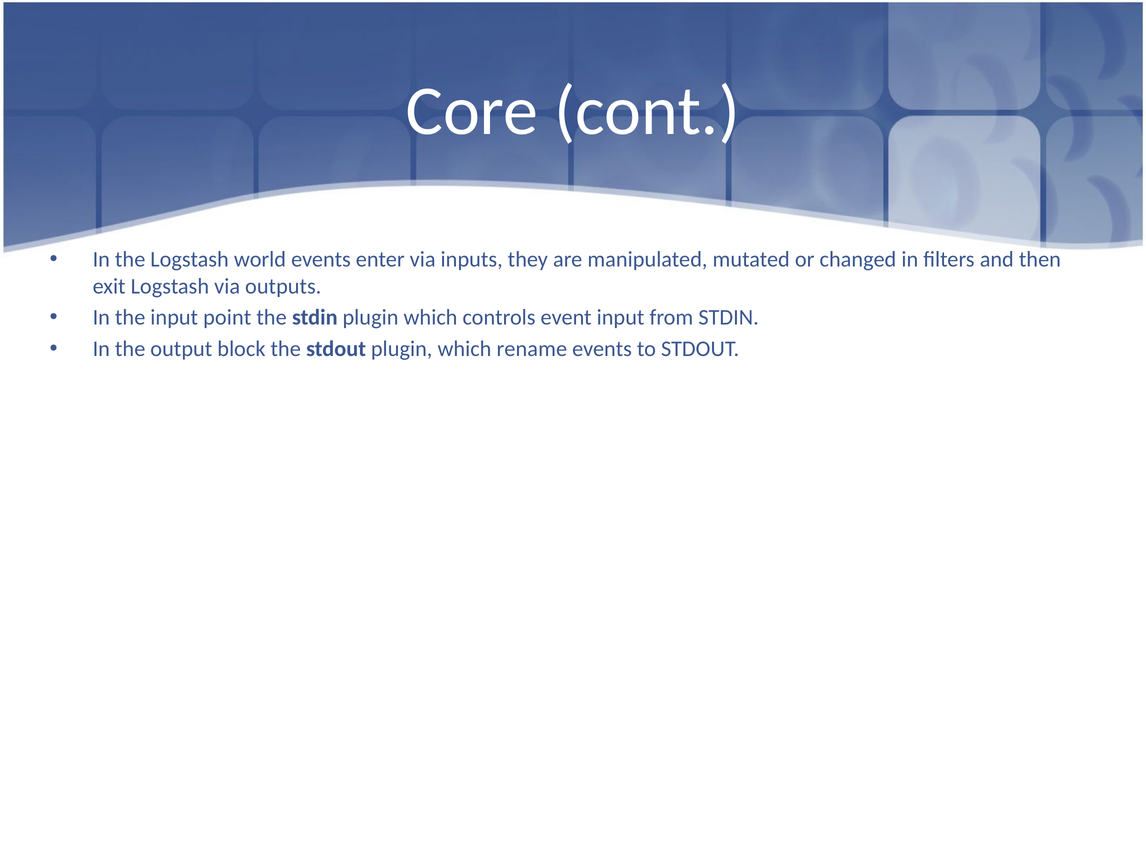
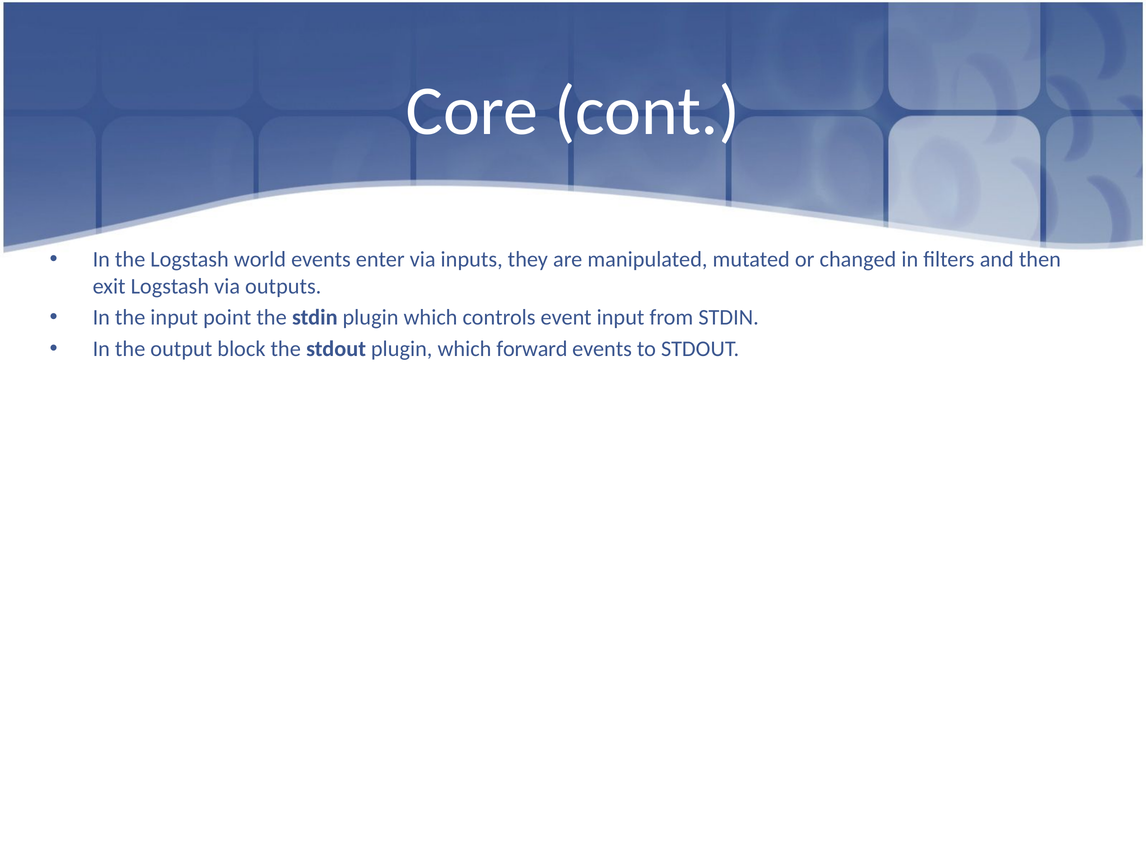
rename: rename -> forward
